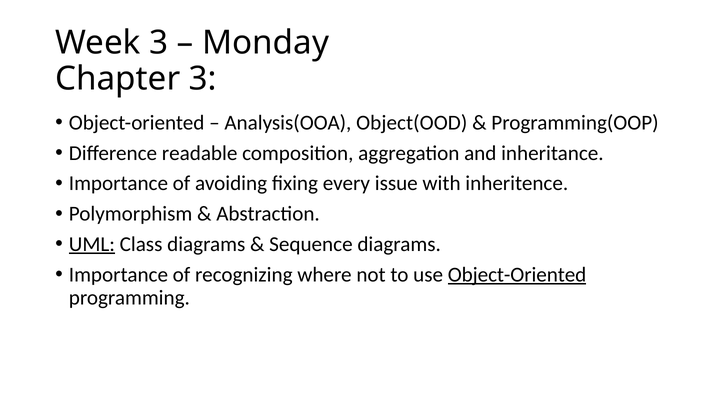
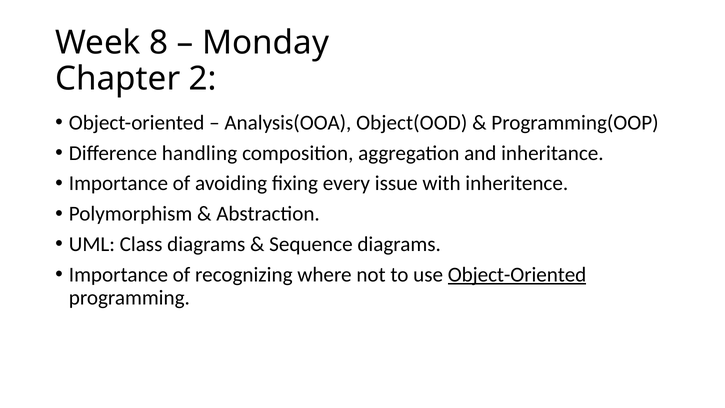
Week 3: 3 -> 8
Chapter 3: 3 -> 2
readable: readable -> handling
UML underline: present -> none
